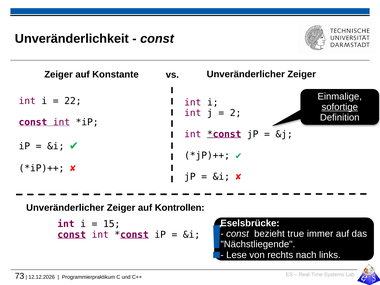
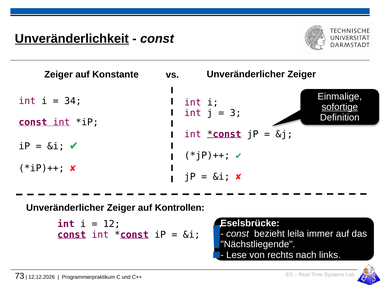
Unveränderlichkeit underline: none -> present
22: 22 -> 34
2: 2 -> 3
15: 15 -> 12
true: true -> leila
